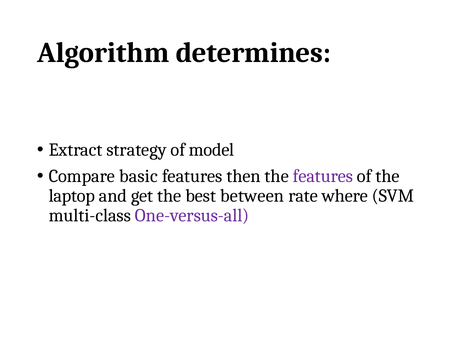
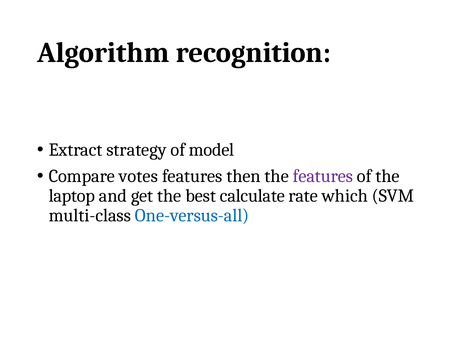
determines: determines -> recognition
basic: basic -> votes
between: between -> calculate
where: where -> which
One-versus-all colour: purple -> blue
